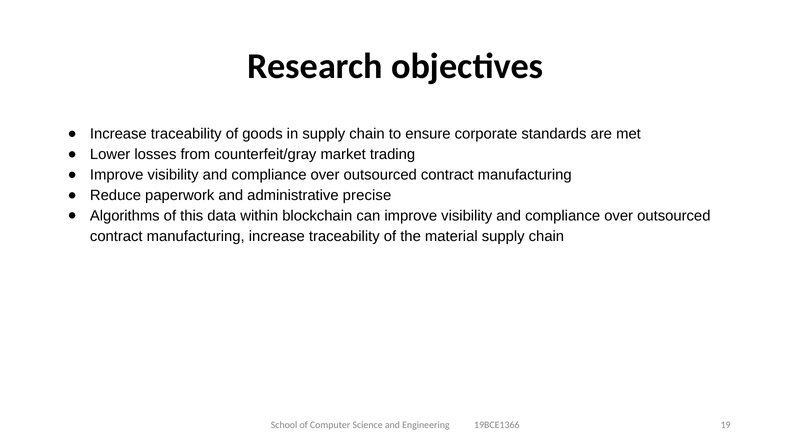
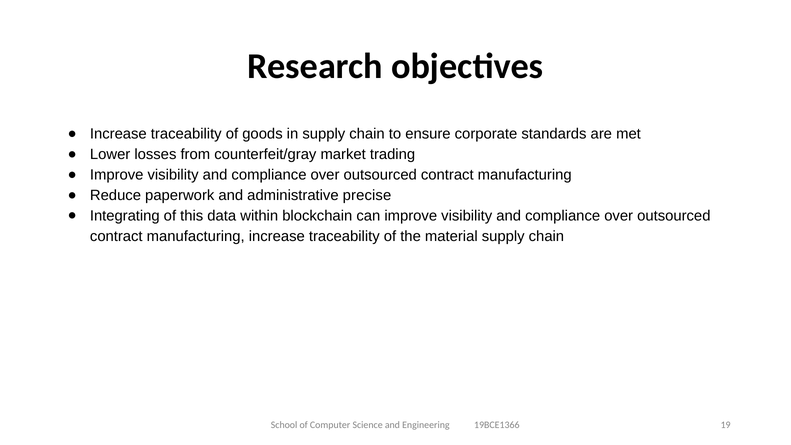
Algorithms: Algorithms -> Integrating
